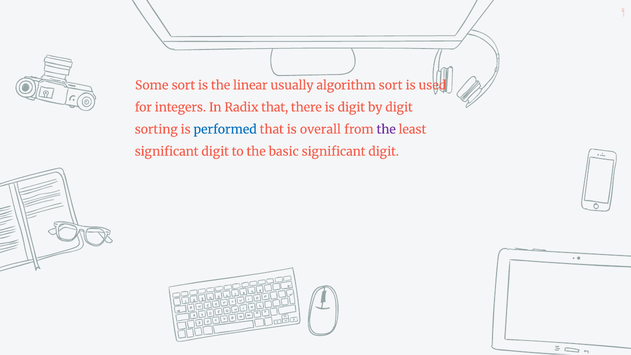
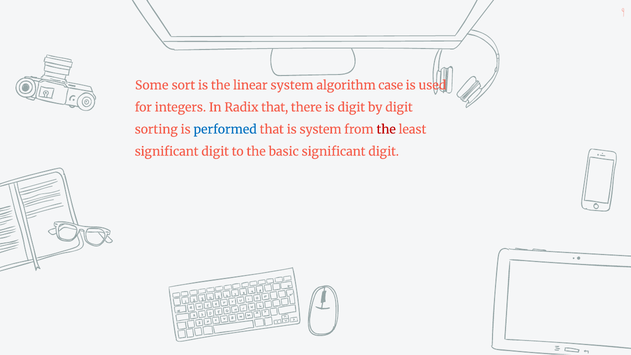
linear usually: usually -> system
algorithm sort: sort -> case
is overall: overall -> system
the at (386, 130) colour: purple -> red
